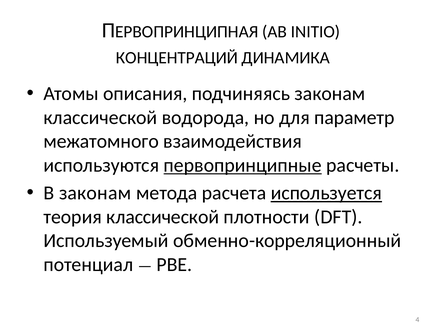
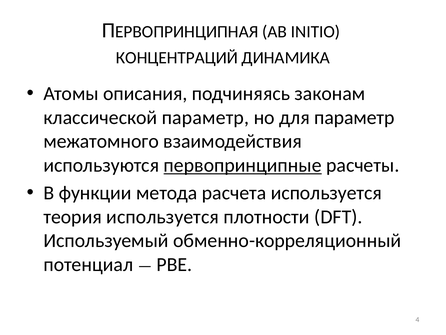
классической водорода: водорода -> параметр
В законам: законам -> функции
используется at (326, 193) underline: present -> none
теория классической: классической -> используется
